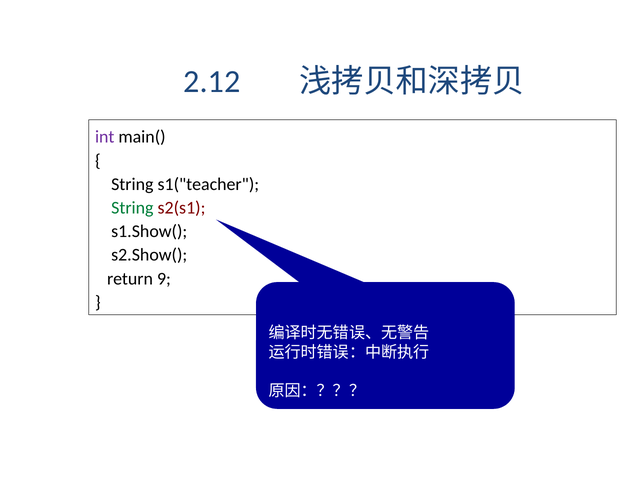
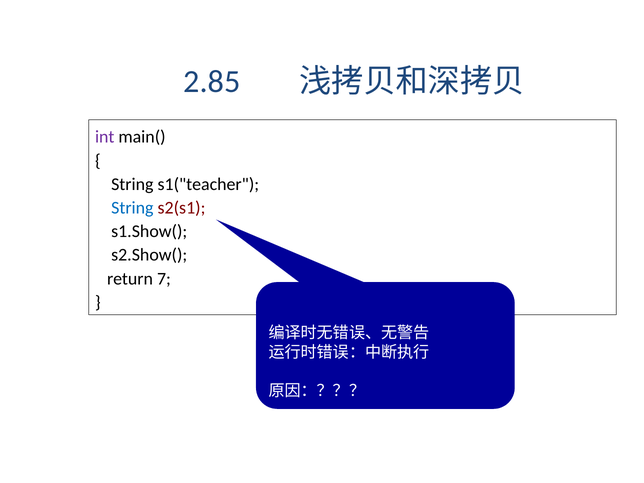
2.12: 2.12 -> 2.85
String at (132, 208) colour: green -> blue
9: 9 -> 7
